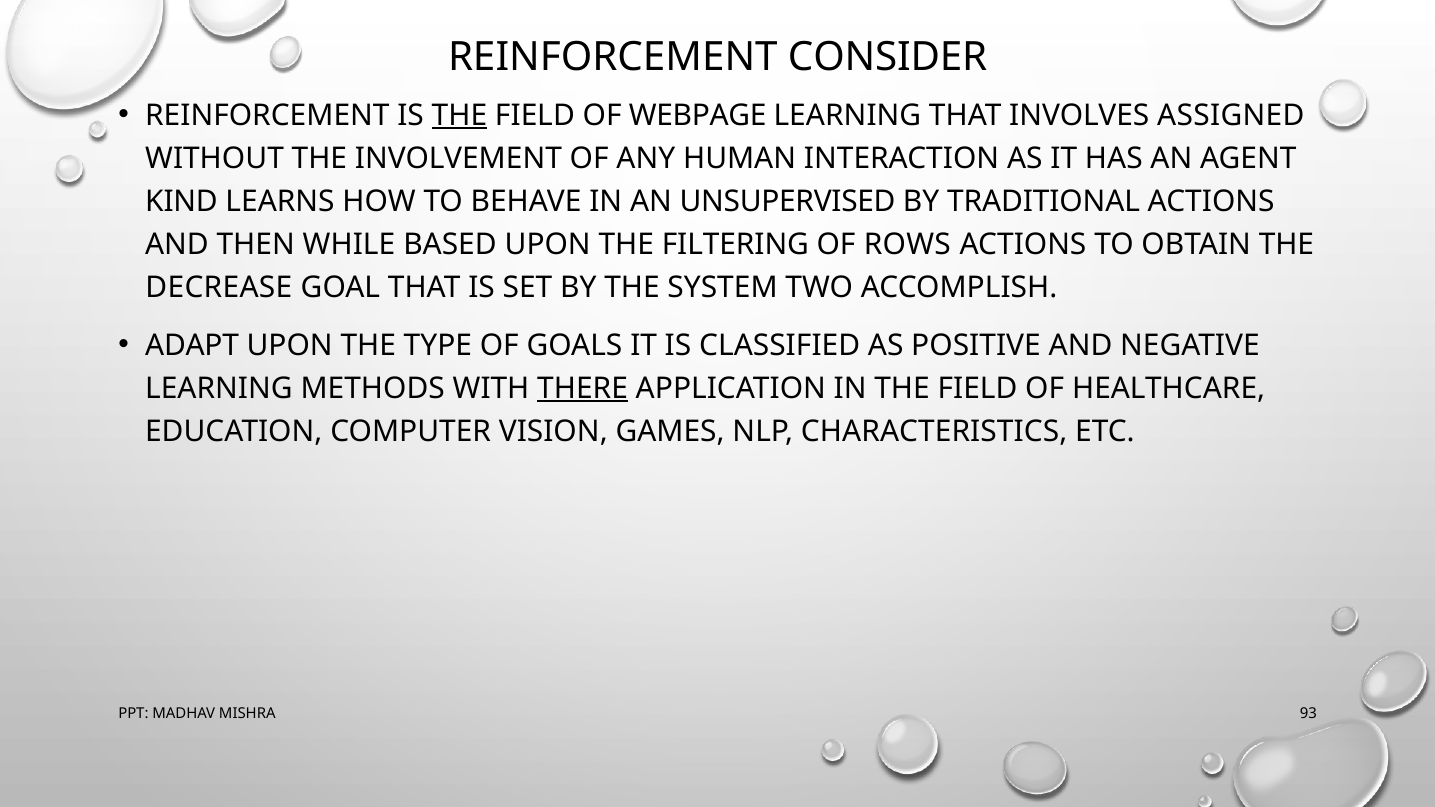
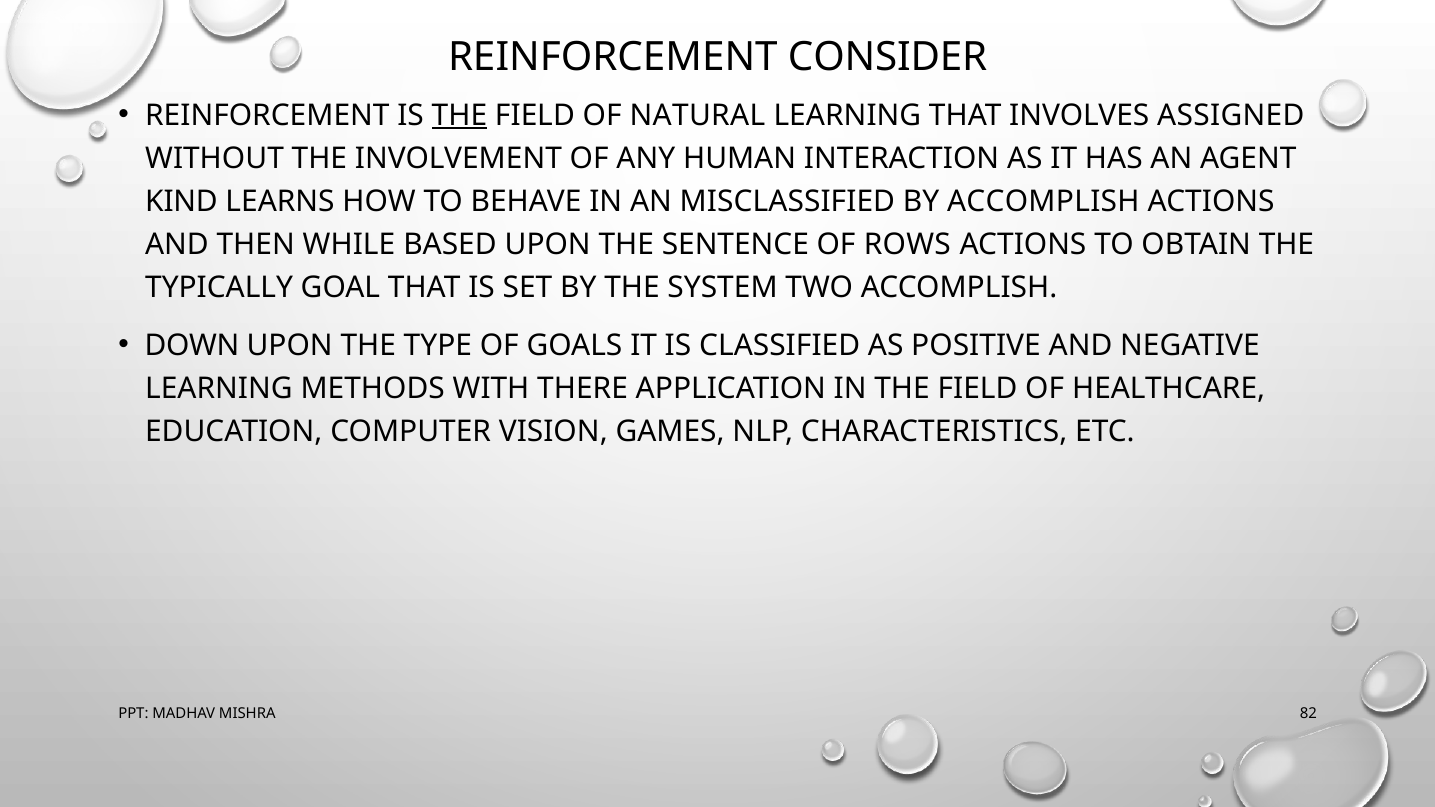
WEBPAGE: WEBPAGE -> NATURAL
UNSUPERVISED: UNSUPERVISED -> MISCLASSIFIED
BY TRADITIONAL: TRADITIONAL -> ACCOMPLISH
FILTERING: FILTERING -> SENTENCE
DECREASE: DECREASE -> TYPICALLY
ADAPT: ADAPT -> DOWN
THERE underline: present -> none
93: 93 -> 82
